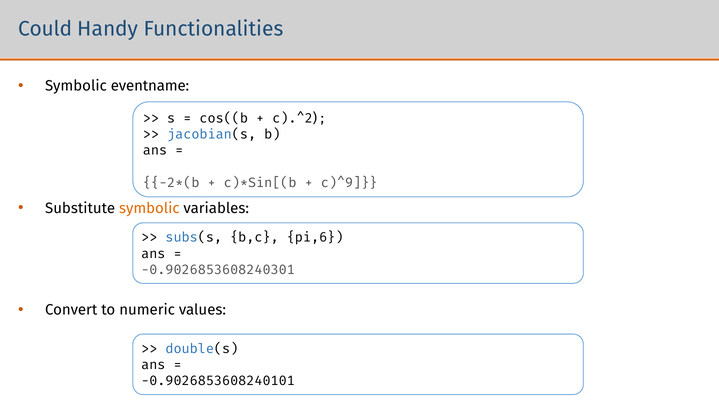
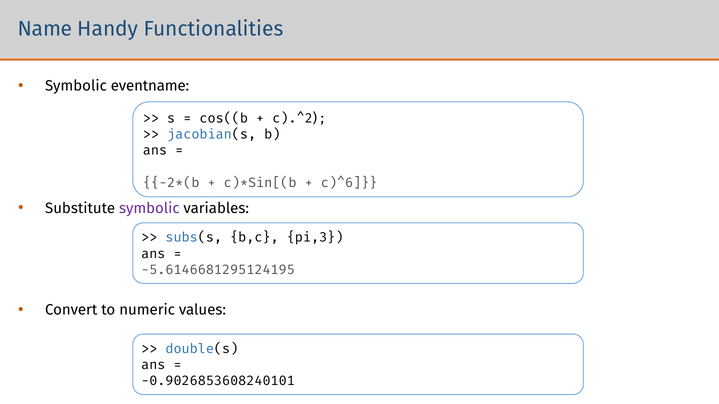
Could: Could -> Name
c)^9: c)^9 -> c)^6
symbolic at (149, 208) colour: orange -> purple
pi,6: pi,6 -> pi,3
-0.9026853608240301: -0.9026853608240301 -> -5.6146681295124195
